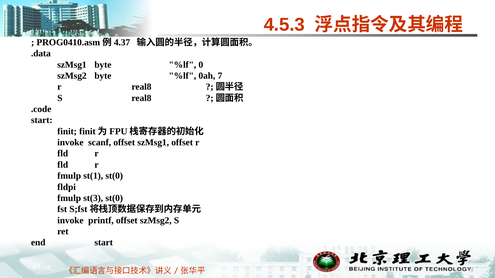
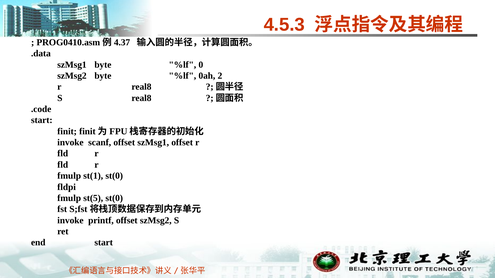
7: 7 -> 2
st(3: st(3 -> st(5
